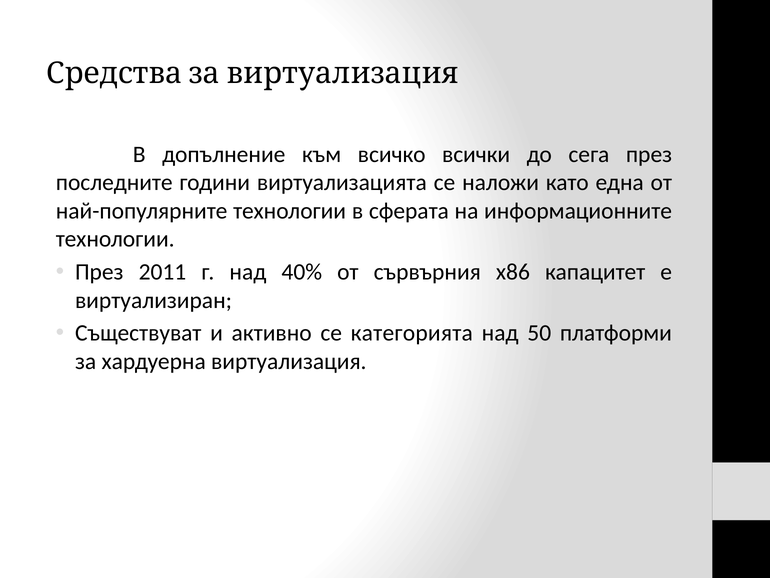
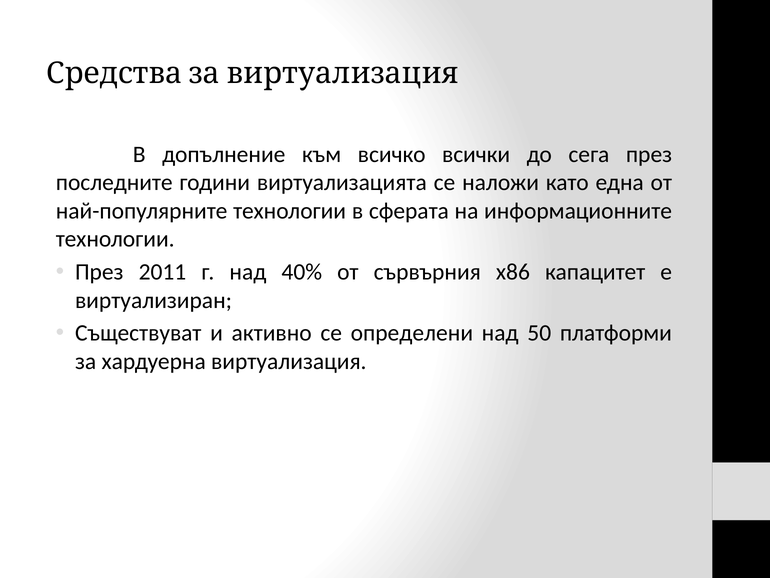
категорията: категорията -> определени
